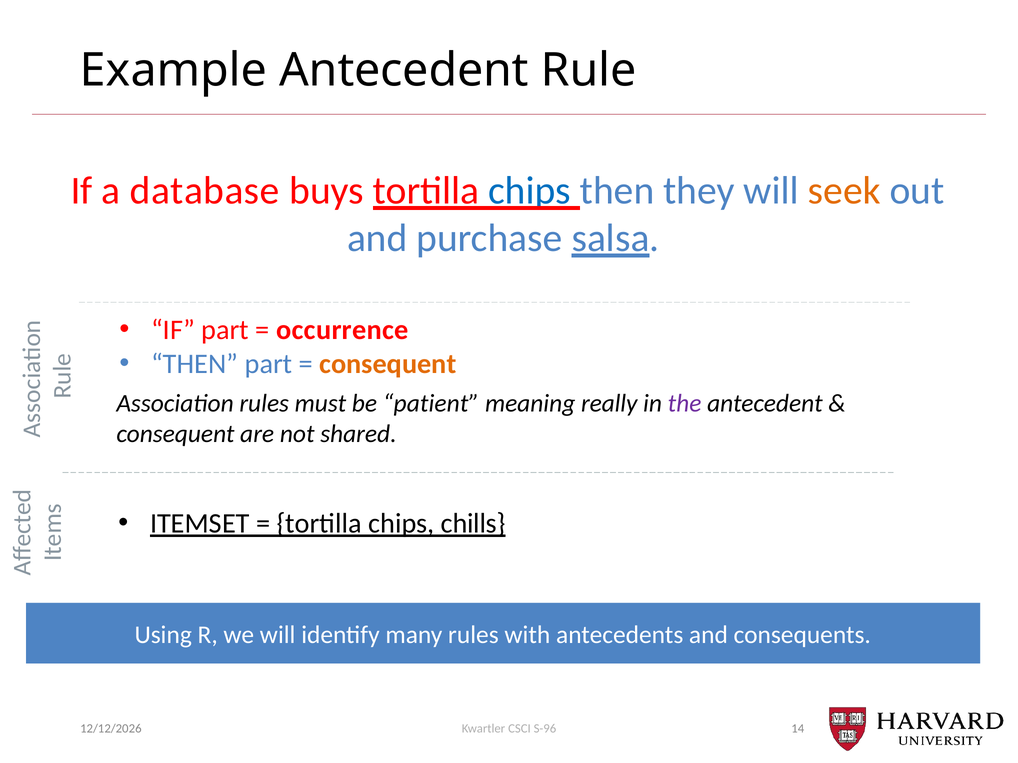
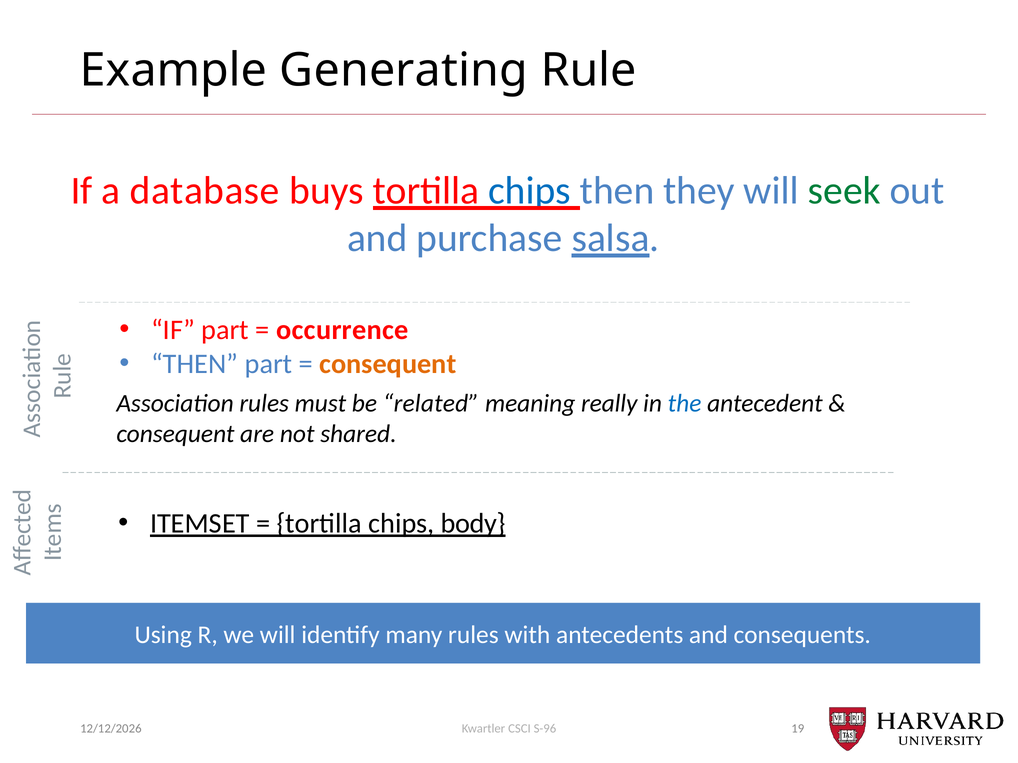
Example Antecedent: Antecedent -> Generating
seek colour: orange -> green
patient: patient -> related
the colour: purple -> blue
chills: chills -> body
14: 14 -> 19
